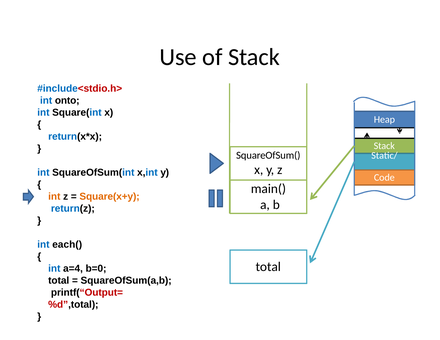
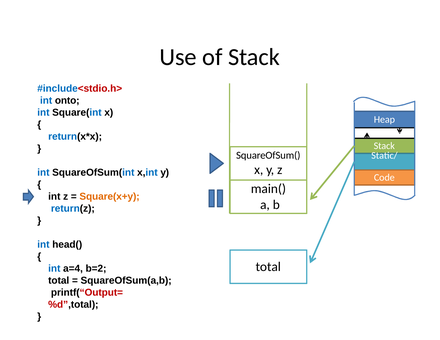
int at (54, 196) colour: orange -> black
each(: each( -> head(
b=0: b=0 -> b=2
